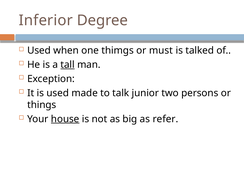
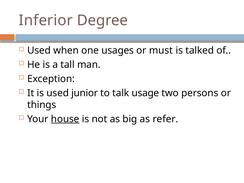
thimgs: thimgs -> usages
tall underline: present -> none
made: made -> junior
junior: junior -> usage
